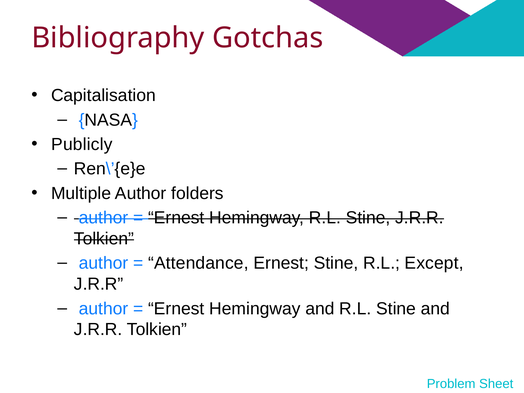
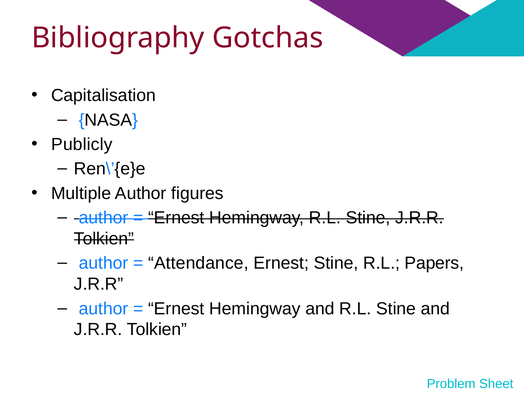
folders: folders -> figures
Except: Except -> Papers
